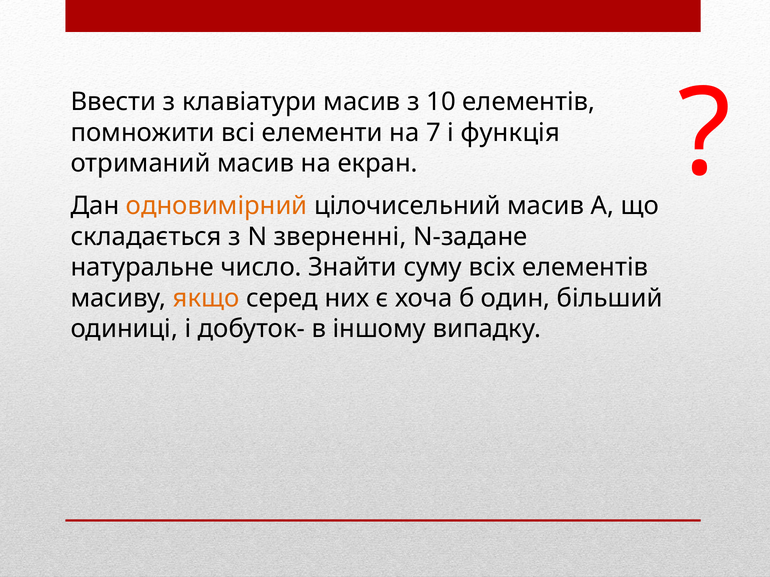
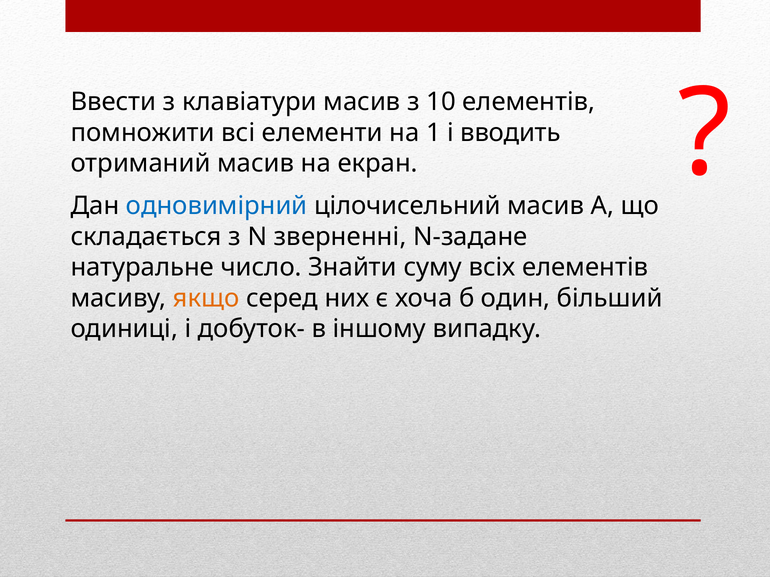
7: 7 -> 1
функція: функція -> вводить
одновимірний colour: orange -> blue
